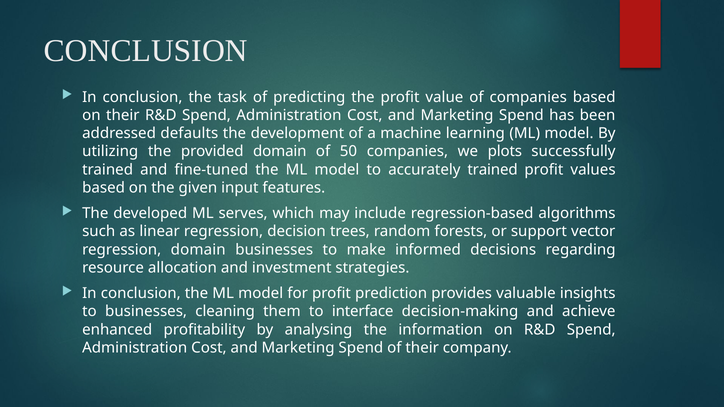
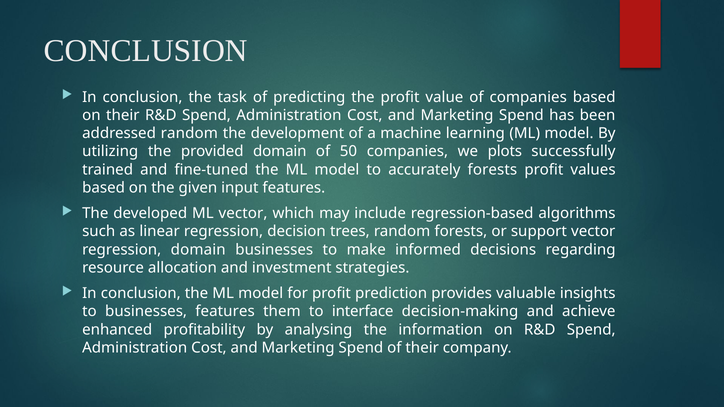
addressed defaults: defaults -> random
accurately trained: trained -> forests
ML serves: serves -> vector
businesses cleaning: cleaning -> features
